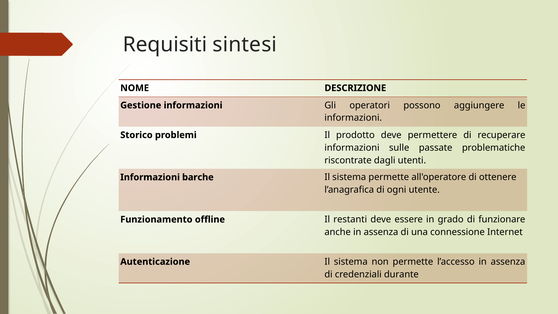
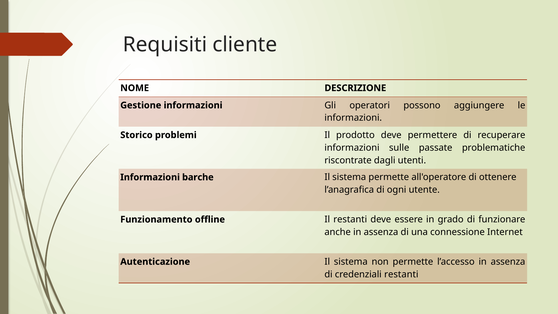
sintesi: sintesi -> cliente
credenziali durante: durante -> restanti
